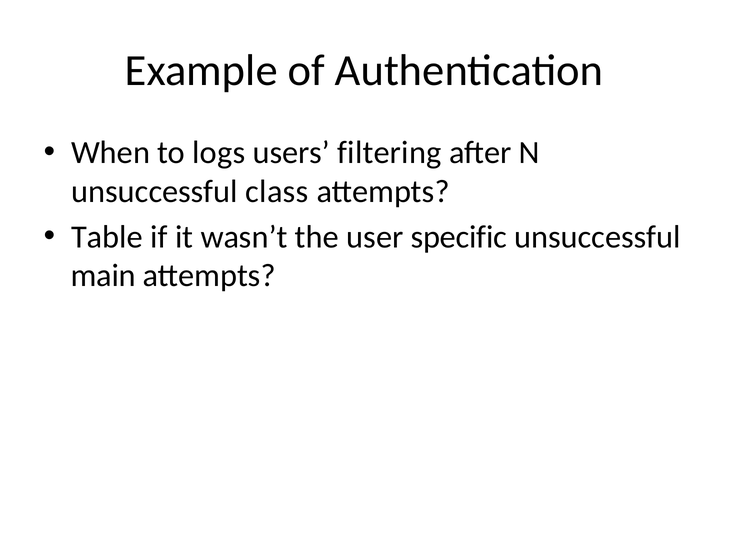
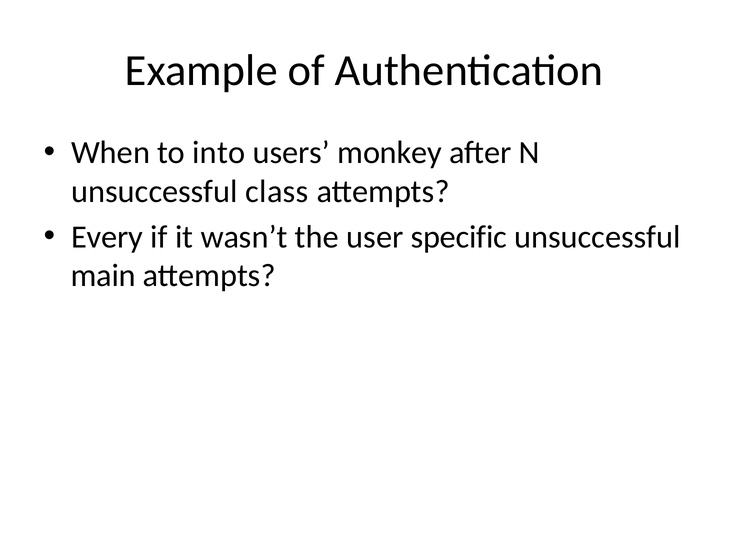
logs: logs -> into
filtering: filtering -> monkey
Table: Table -> Every
